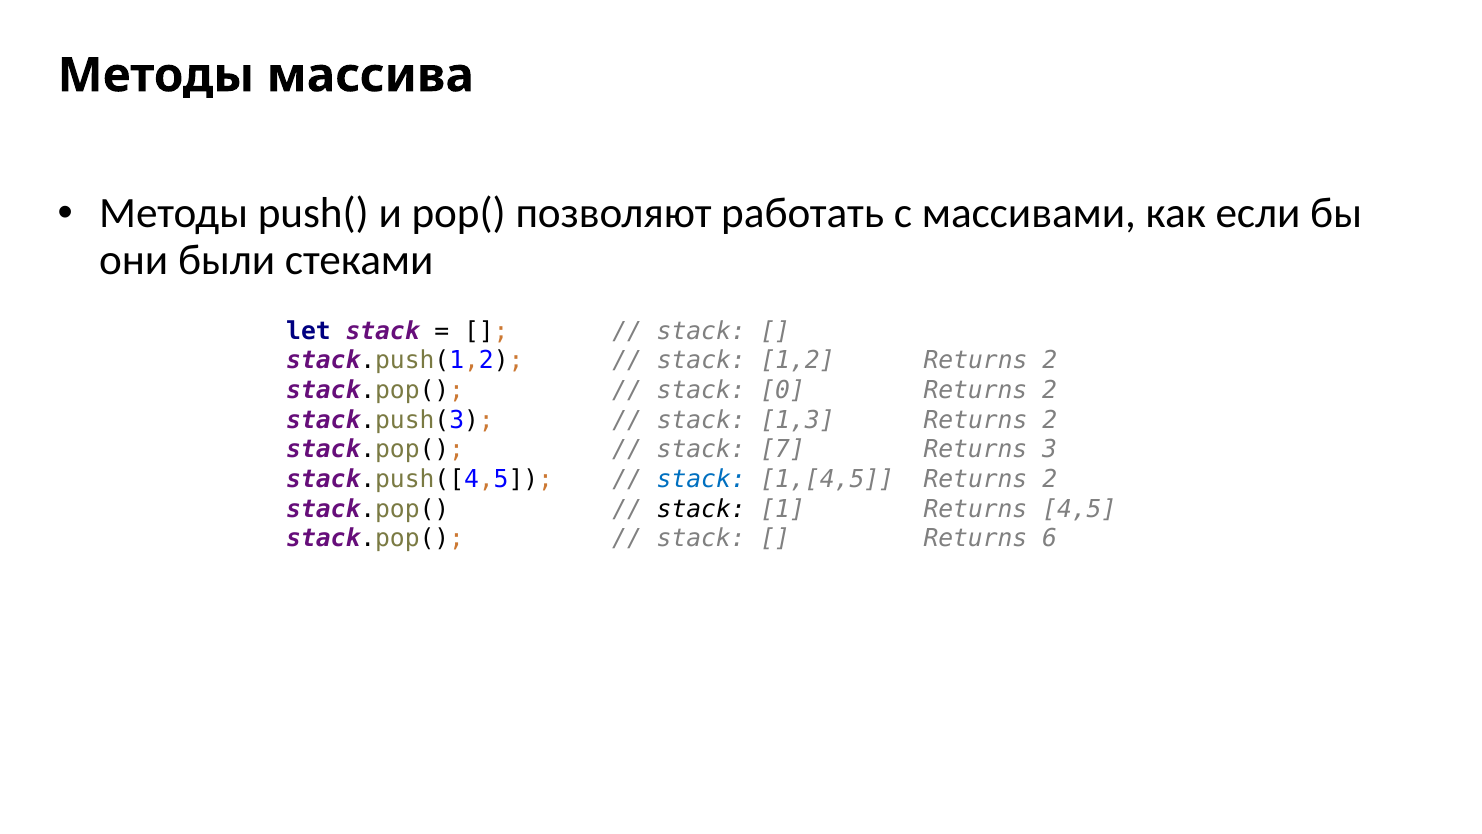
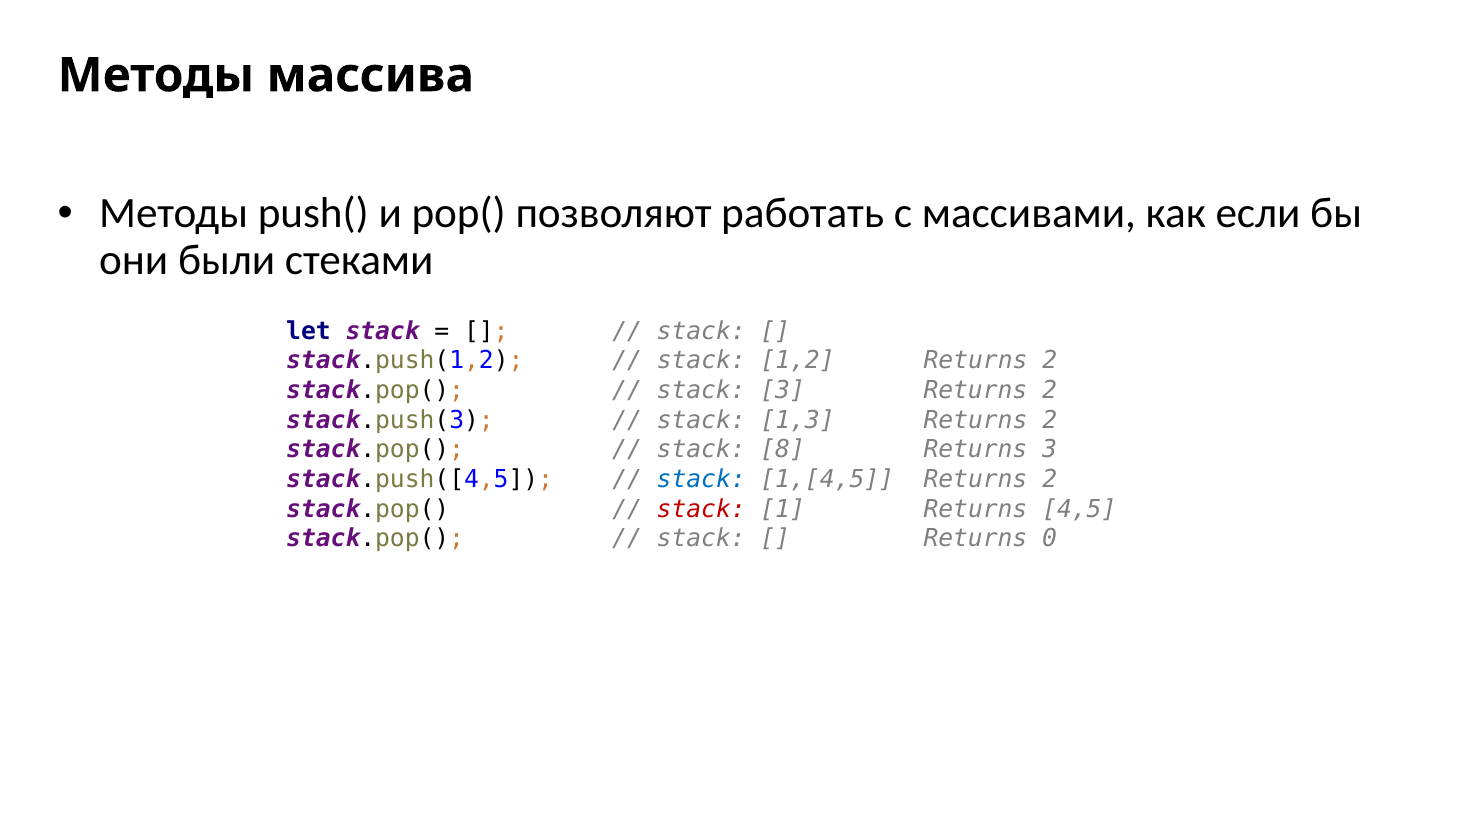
stack 0: 0 -> 3
7: 7 -> 8
stack at (701, 509) colour: black -> red
6: 6 -> 0
